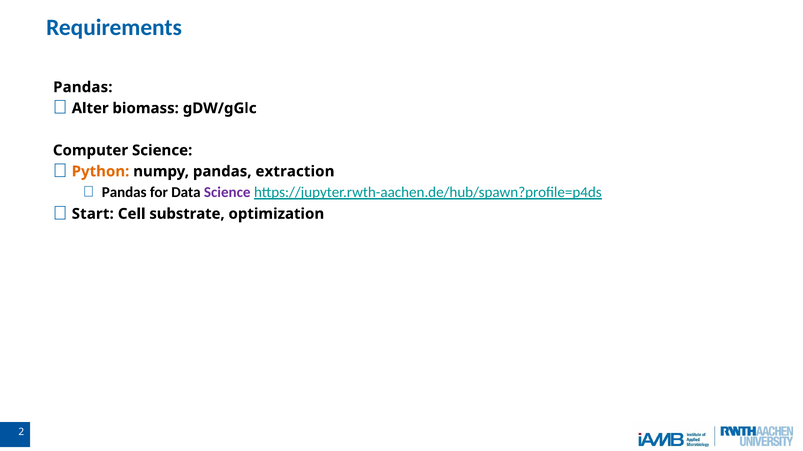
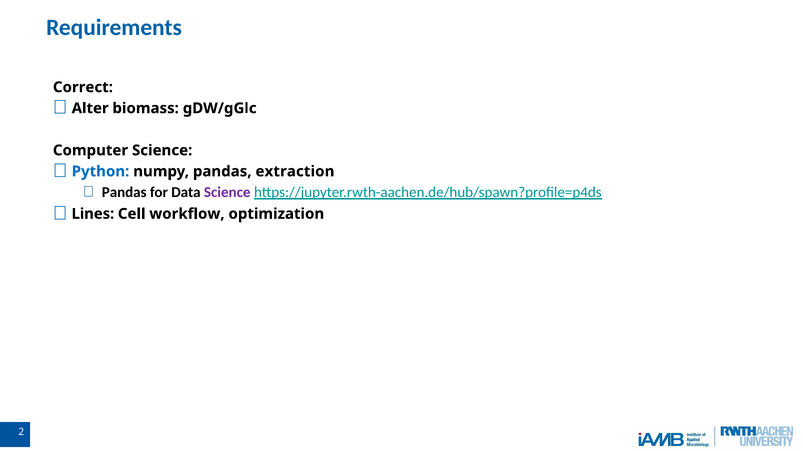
Pandas at (83, 87): Pandas -> Correct
Python colour: orange -> blue
Start: Start -> Lines
substrate: substrate -> workflow
